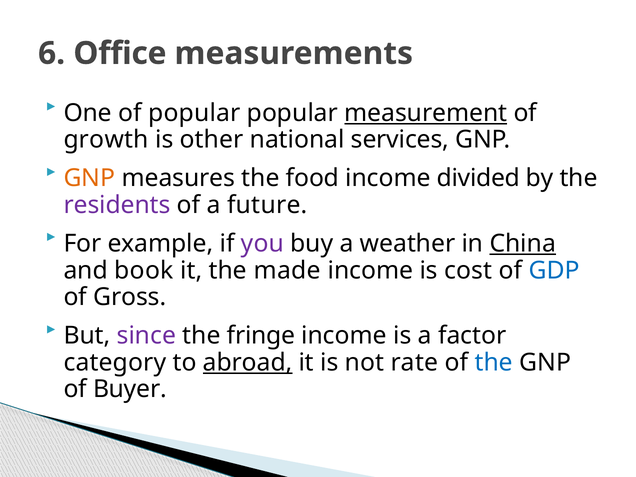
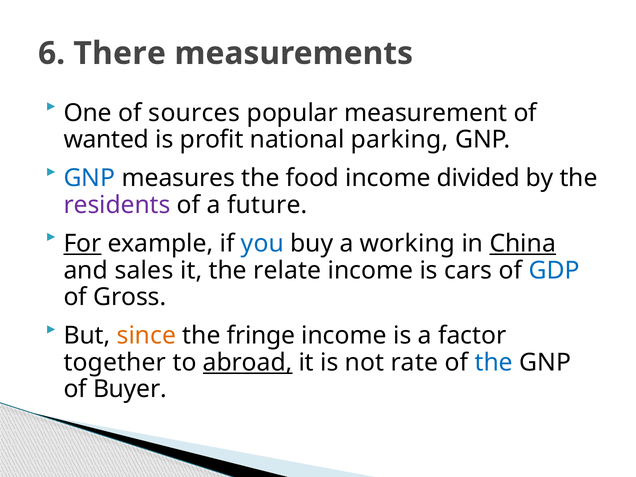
Office: Office -> There
of popular: popular -> sources
measurement underline: present -> none
growth: growth -> wanted
other: other -> profit
services: services -> parking
GNP at (89, 178) colour: orange -> blue
For underline: none -> present
you colour: purple -> blue
weather: weather -> working
book: book -> sales
made: made -> relate
cost: cost -> cars
since colour: purple -> orange
category: category -> together
